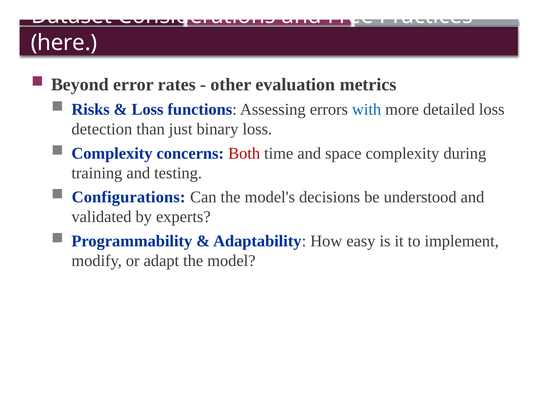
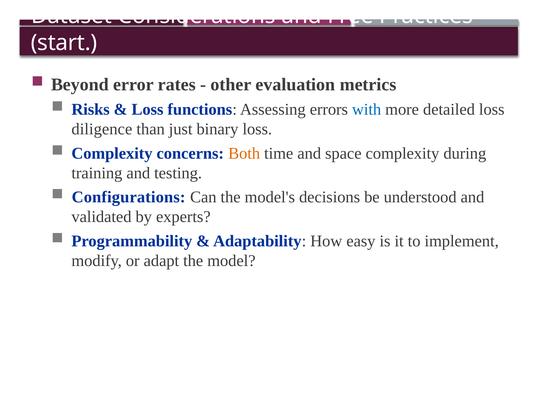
here: here -> start
detection: detection -> diligence
Both colour: red -> orange
